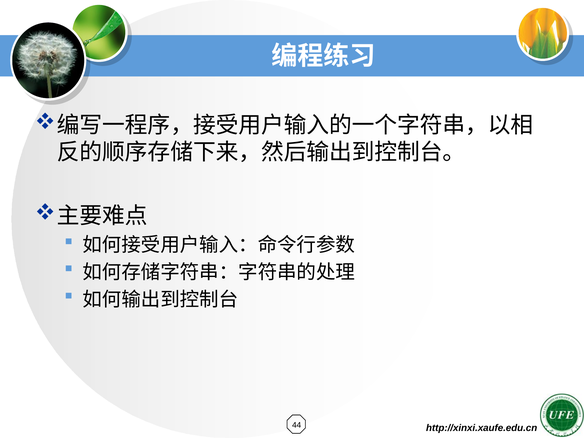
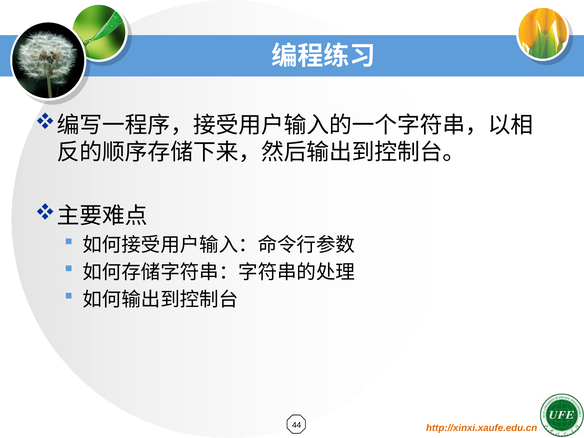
http://xinxi.xaufe.edu.cn colour: black -> orange
